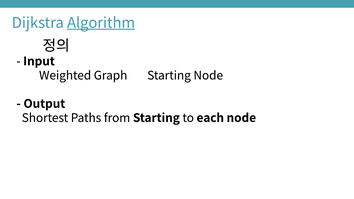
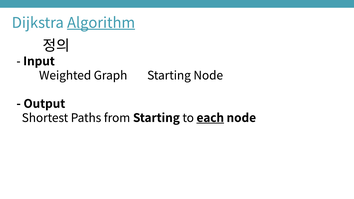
each underline: none -> present
